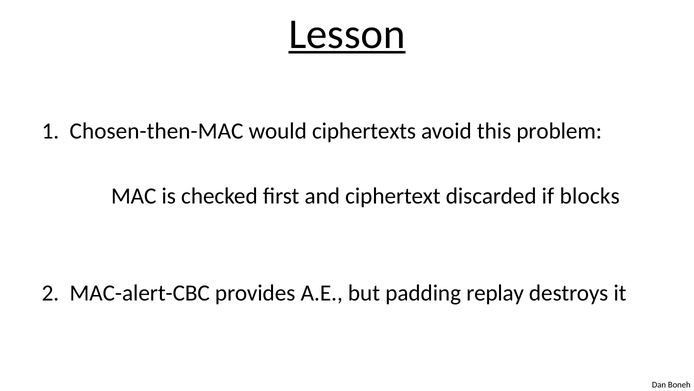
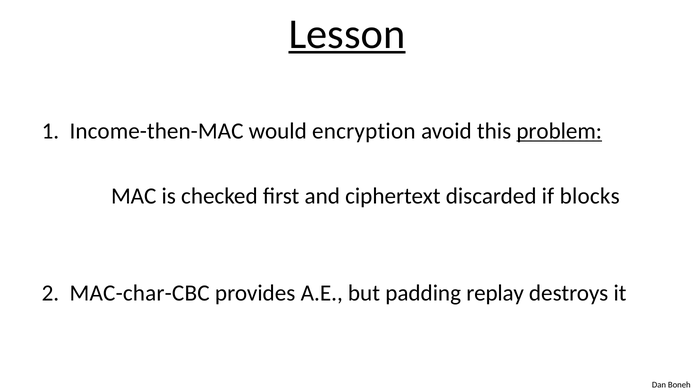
Chosen-then-MAC: Chosen-then-MAC -> Income-then-MAC
ciphertexts: ciphertexts -> encryption
problem underline: none -> present
MAC-alert-CBC: MAC-alert-CBC -> MAC-char-CBC
